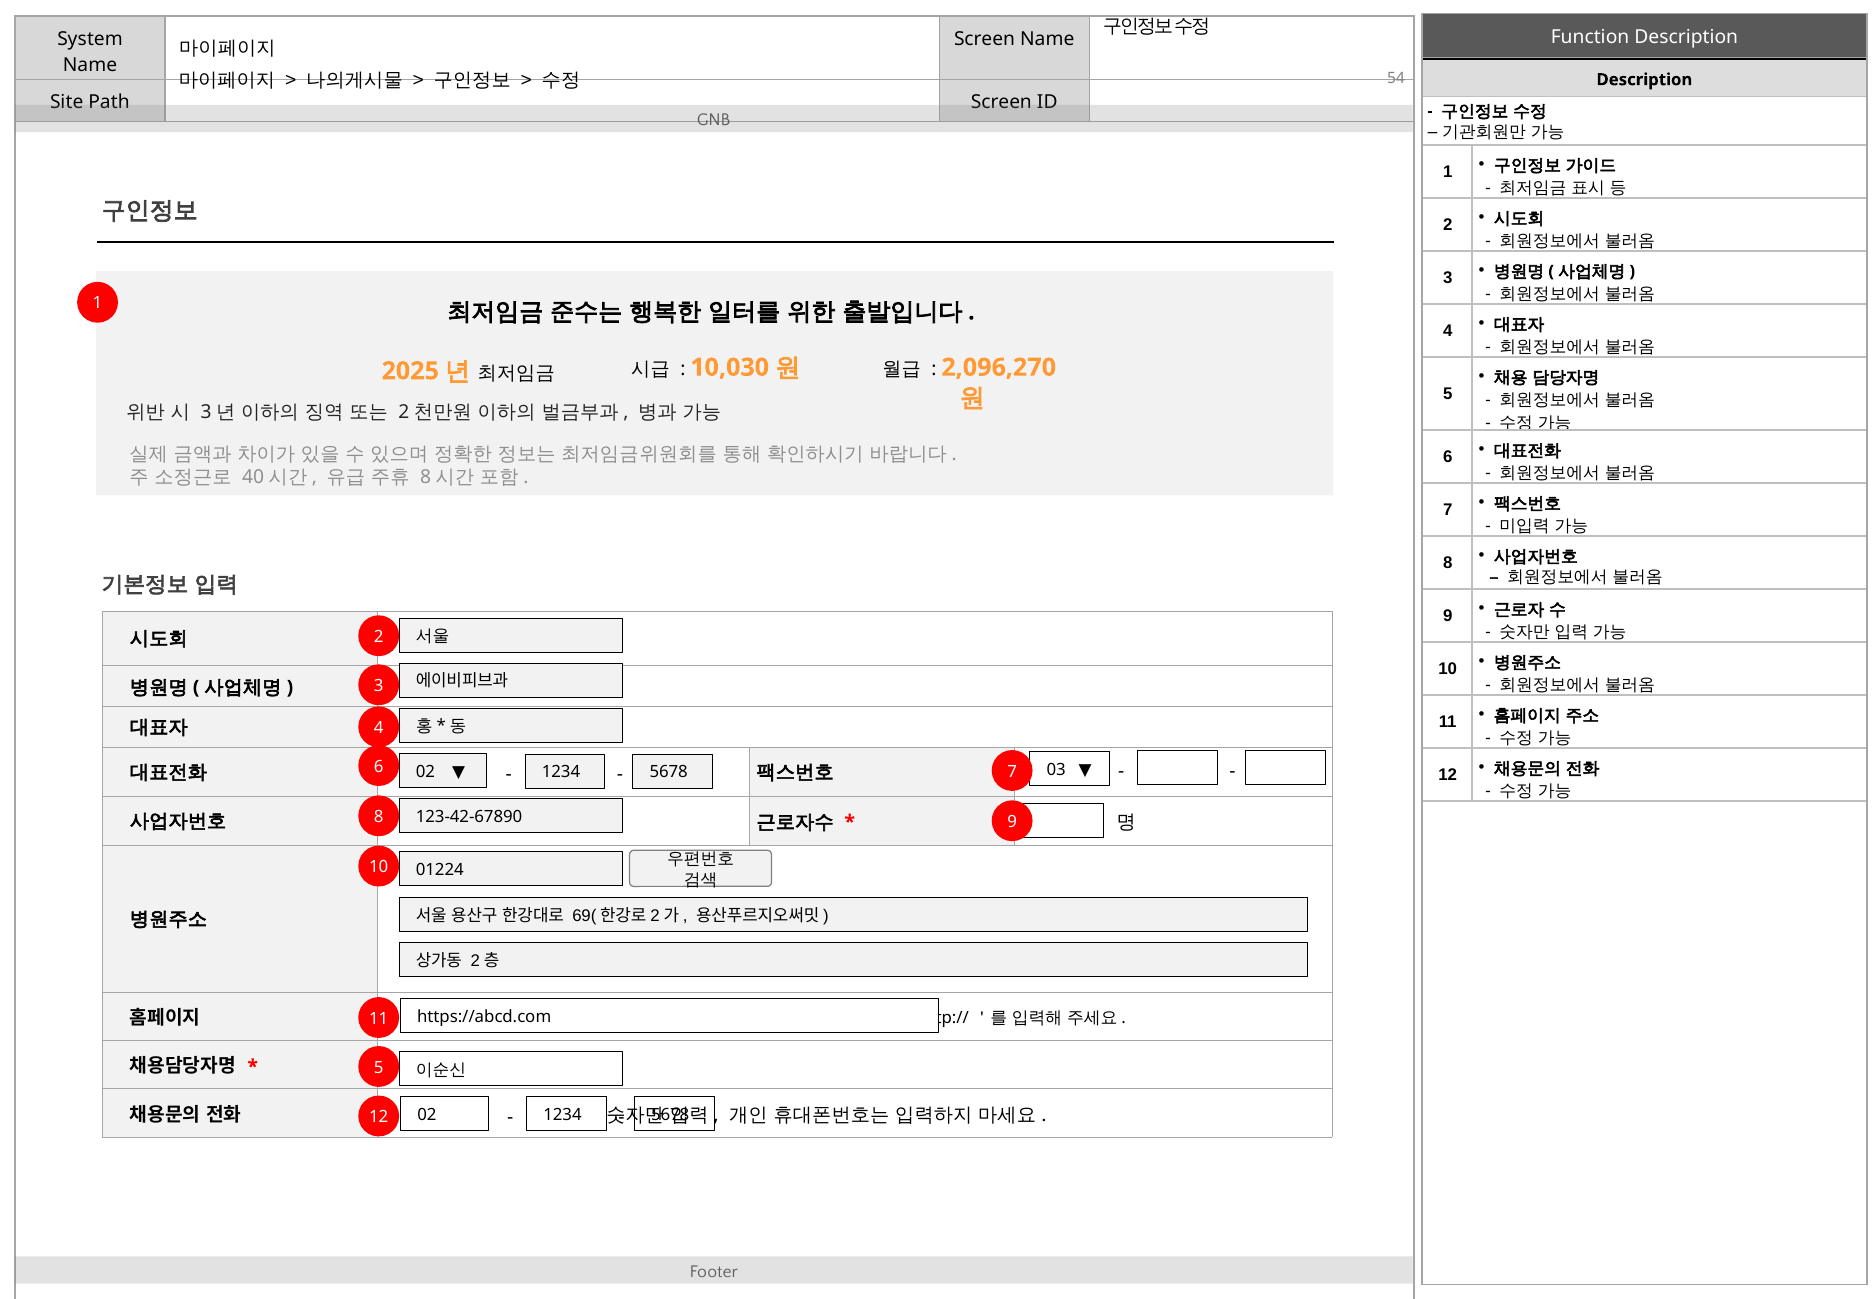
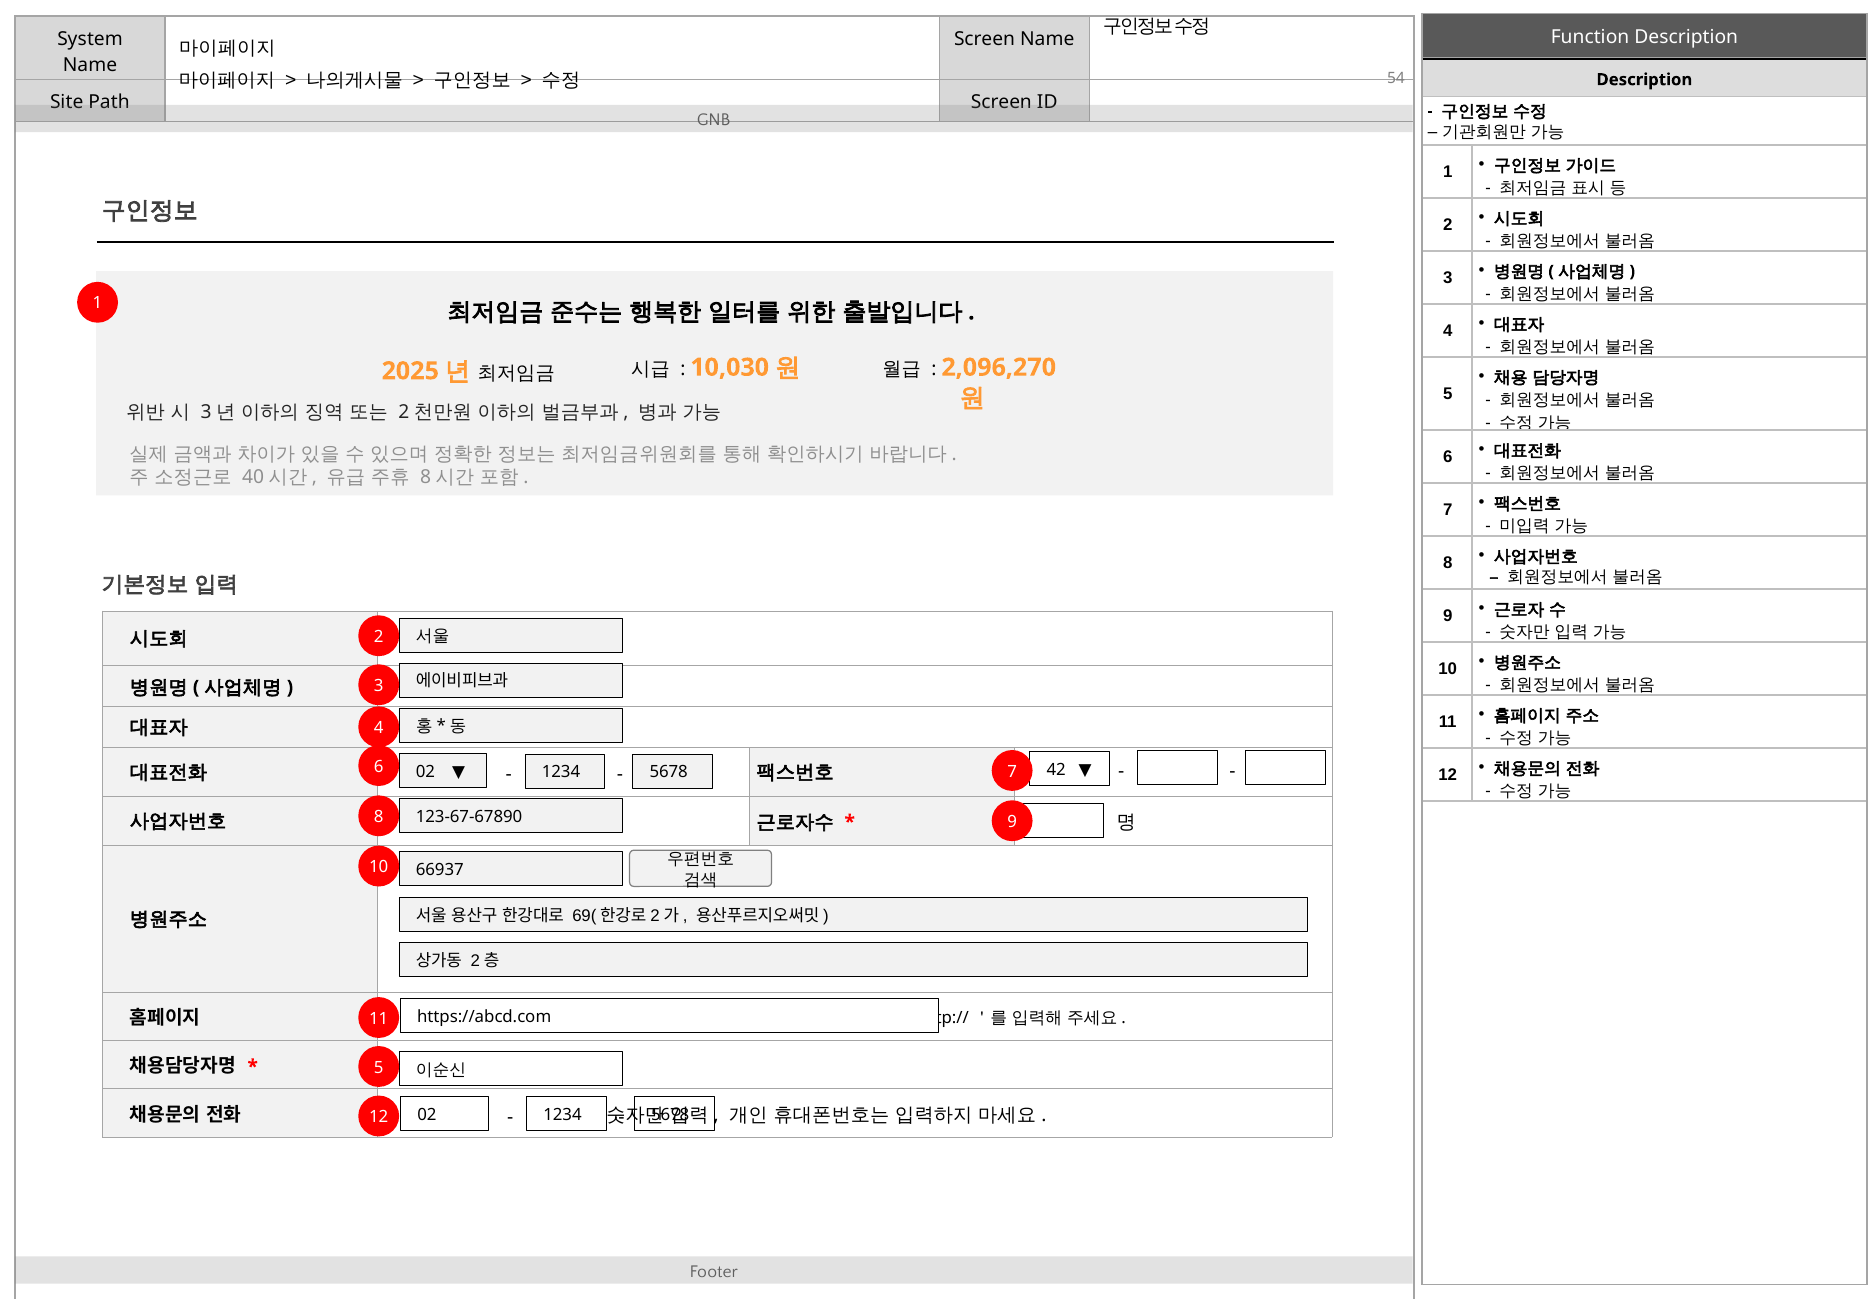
03: 03 -> 42
123-42-67890: 123-42-67890 -> 123-67-67890
01224: 01224 -> 66937
